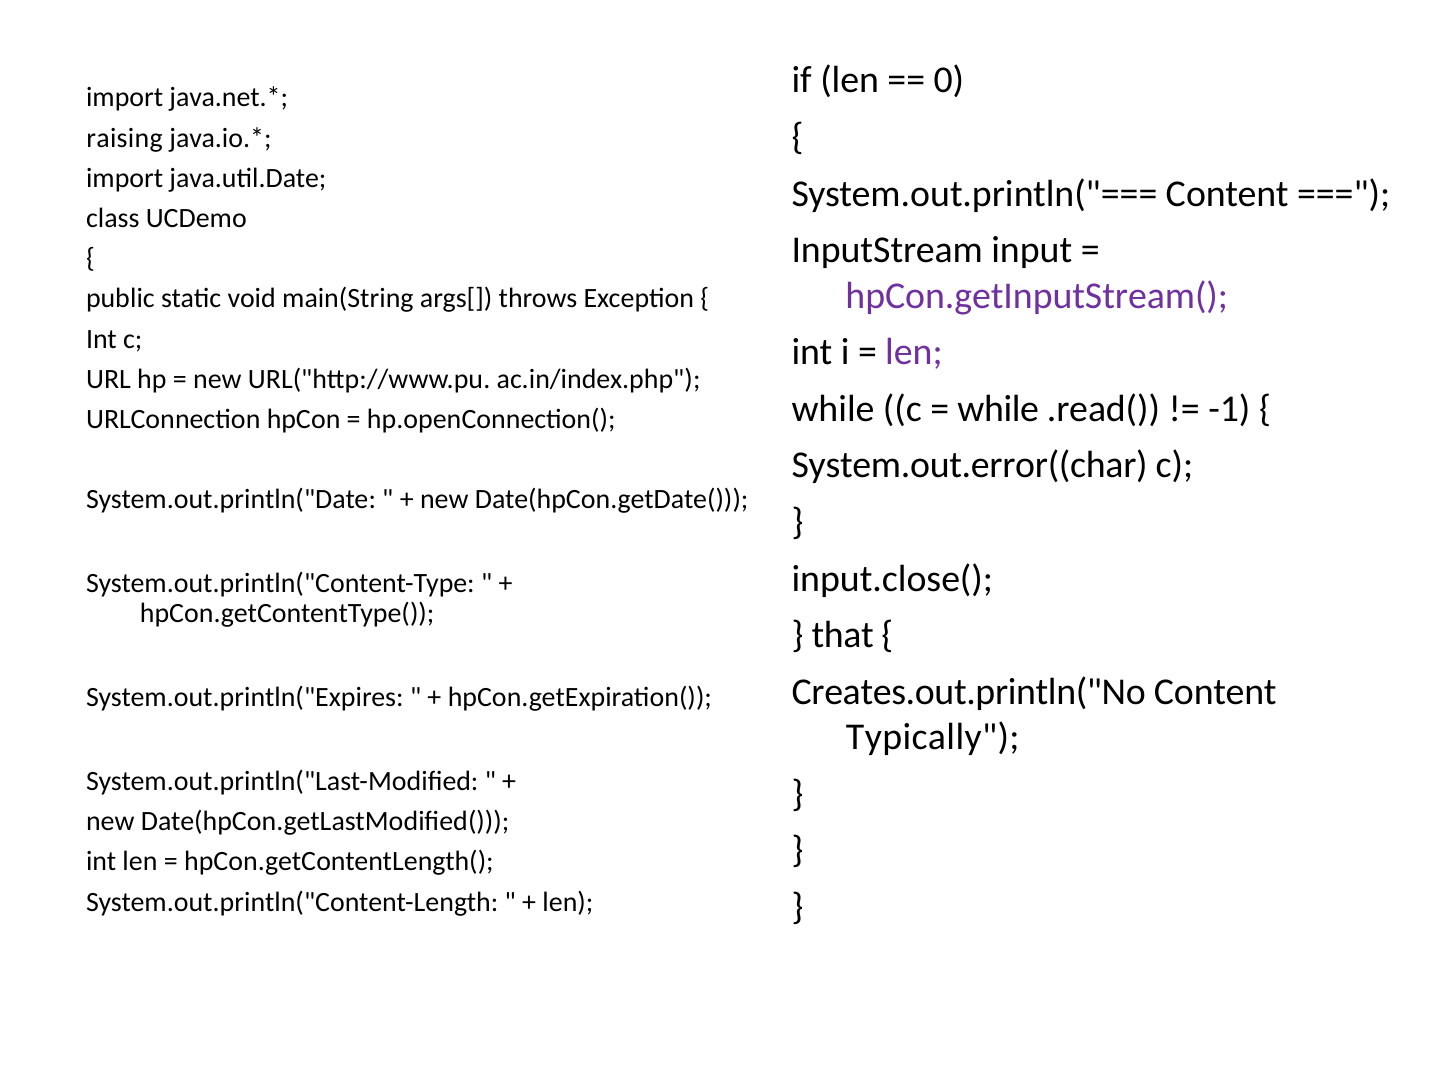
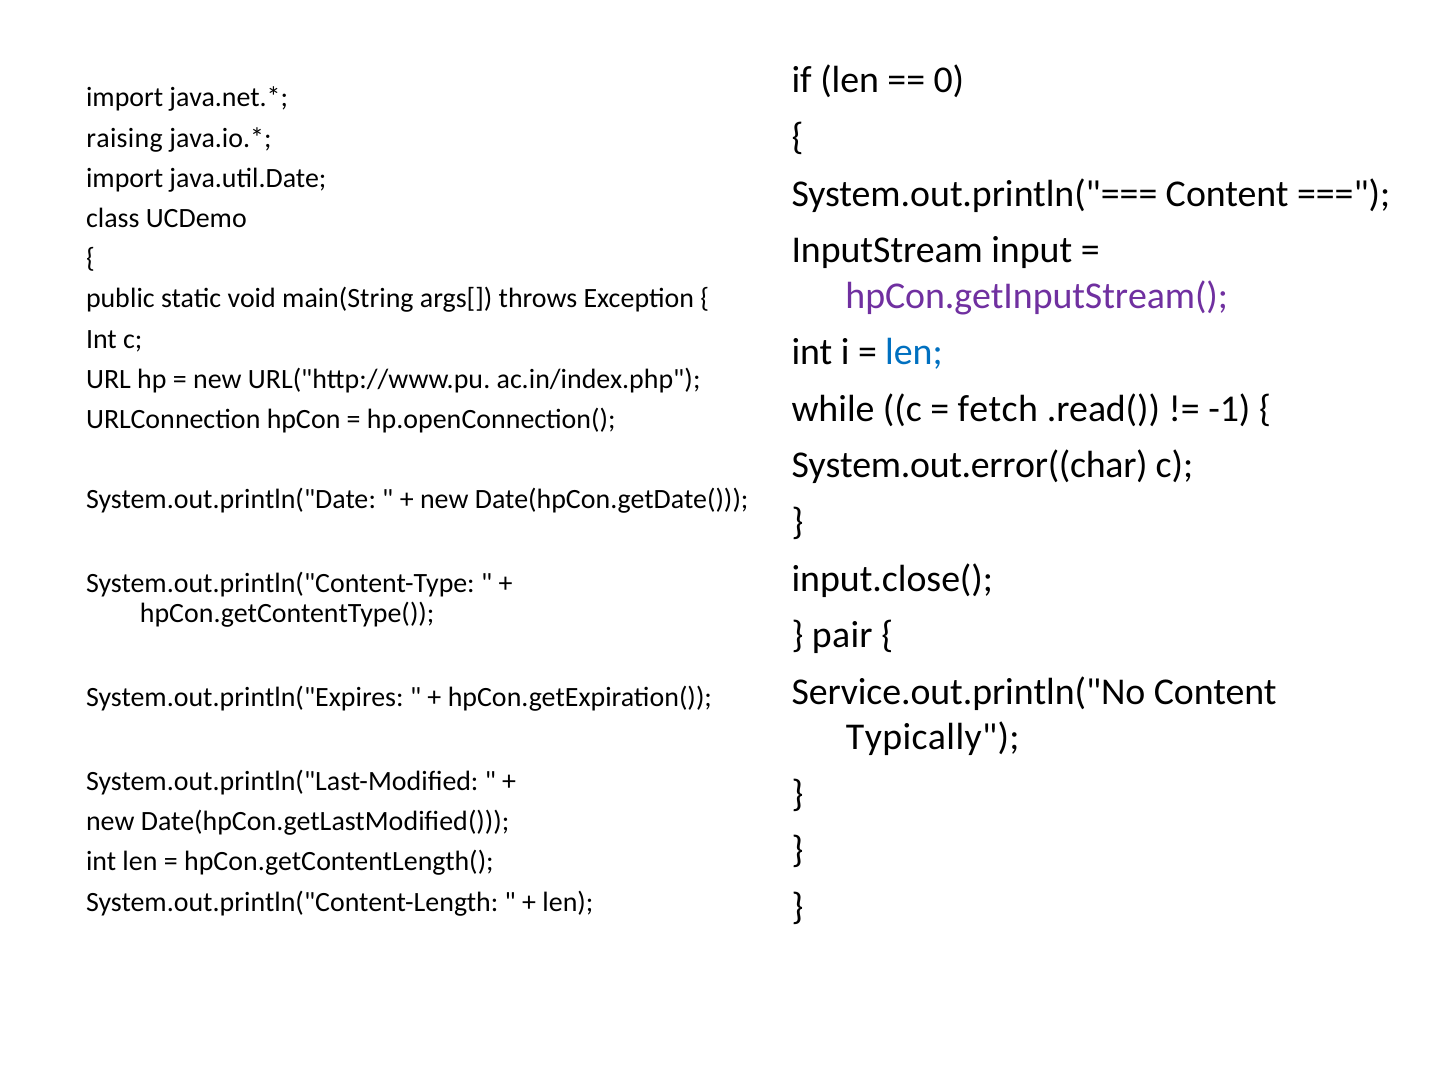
len at (914, 352) colour: purple -> blue
while at (998, 409): while -> fetch
that: that -> pair
Creates.out.println("No: Creates.out.println("No -> Service.out.println("No
